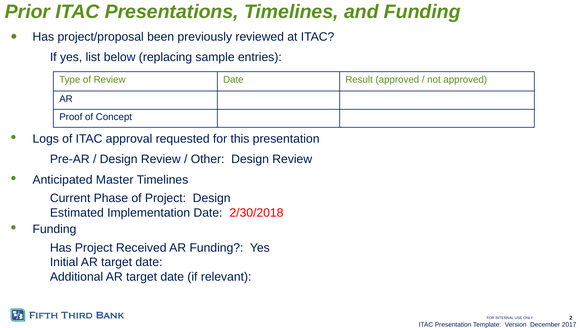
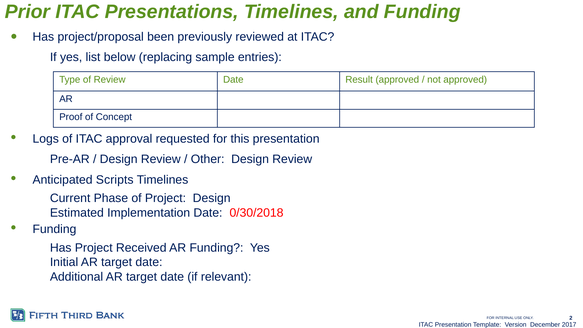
Master: Master -> Scripts
2/30/2018: 2/30/2018 -> 0/30/2018
